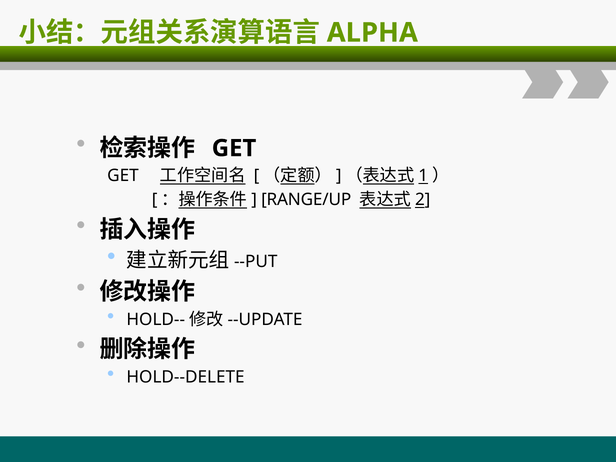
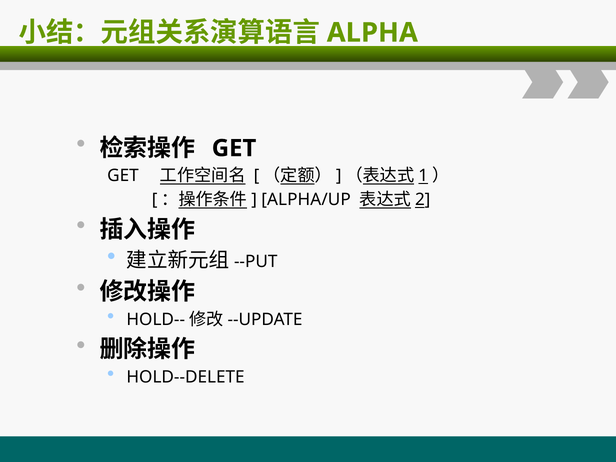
RANGE/UP: RANGE/UP -> ALPHA/UP
